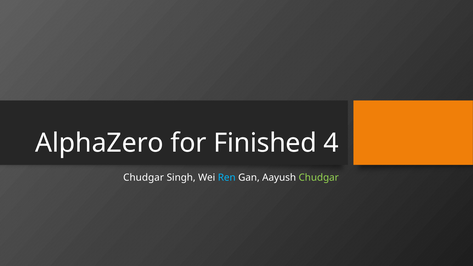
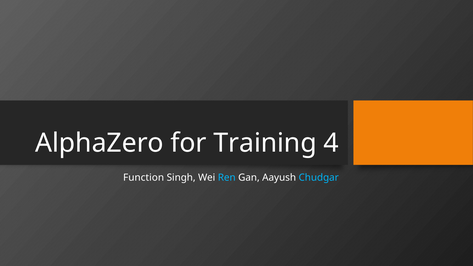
Finished: Finished -> Training
Chudgar at (144, 178): Chudgar -> Function
Chudgar at (319, 178) colour: light green -> light blue
